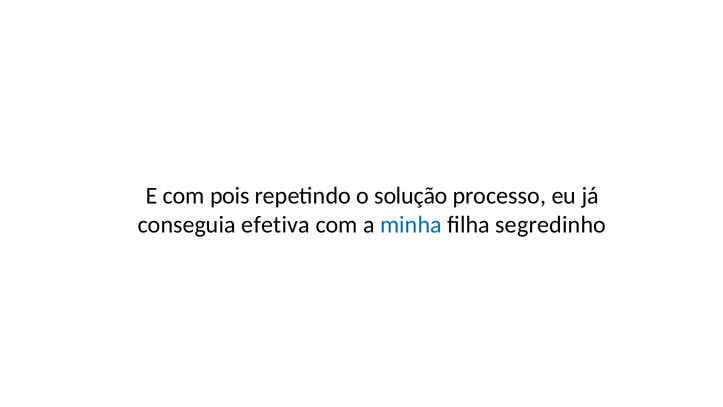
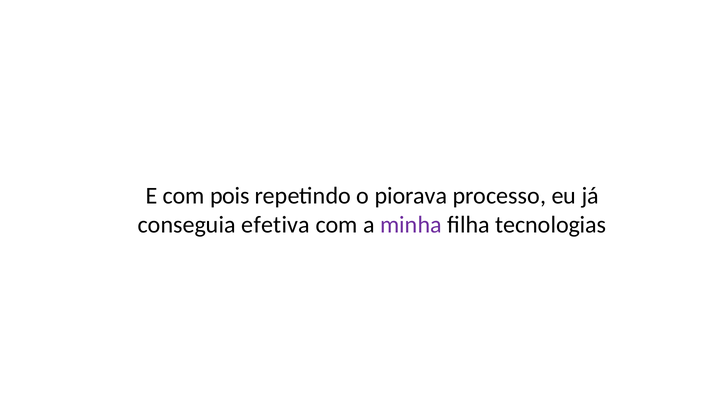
solução: solução -> piorava
minha colour: blue -> purple
segredinho: segredinho -> tecnologias
